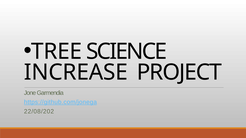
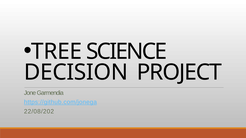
INCREASE: INCREASE -> DECISION
